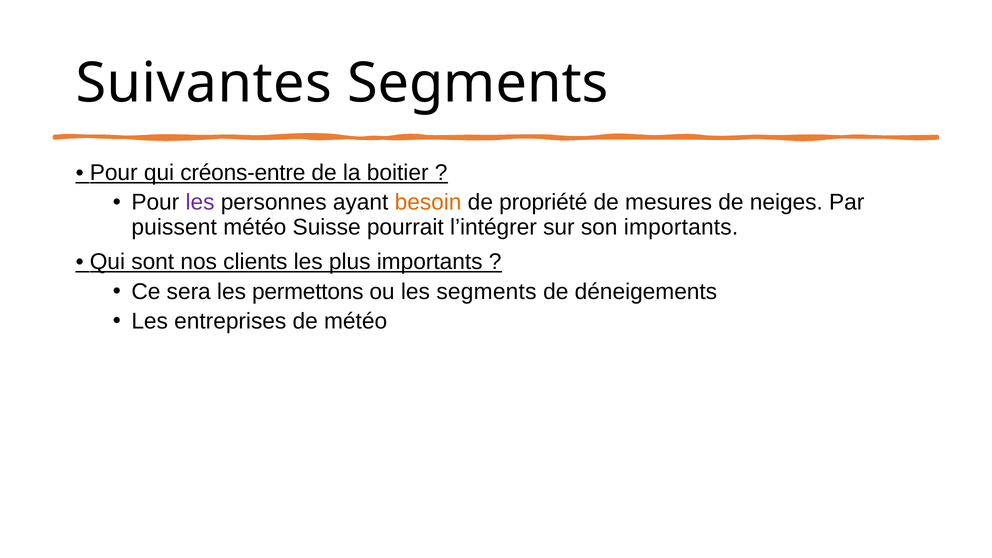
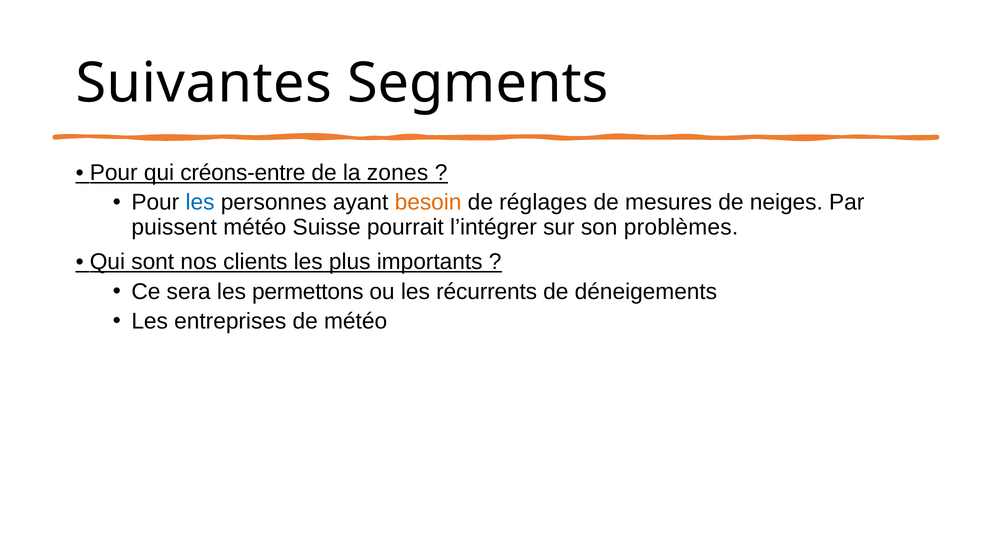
boitier: boitier -> zones
les at (200, 202) colour: purple -> blue
propriété: propriété -> réglages
son importants: importants -> problèmes
les segments: segments -> récurrents
